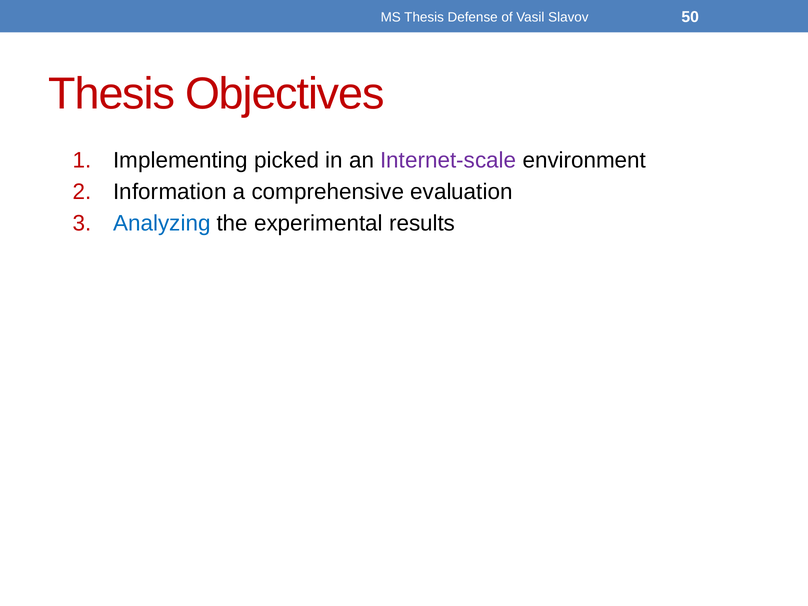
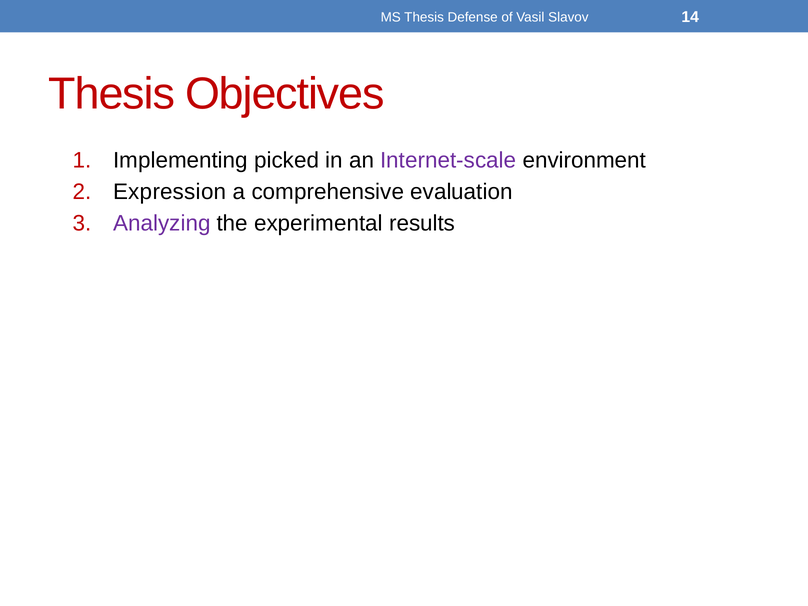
50: 50 -> 14
Information: Information -> Expression
Analyzing colour: blue -> purple
